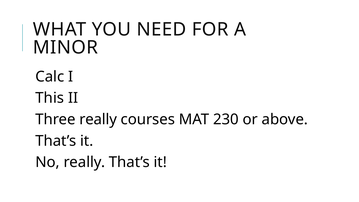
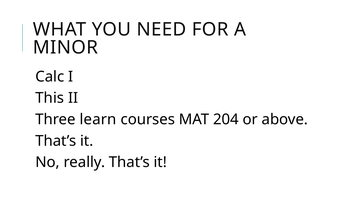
Three really: really -> learn
230: 230 -> 204
